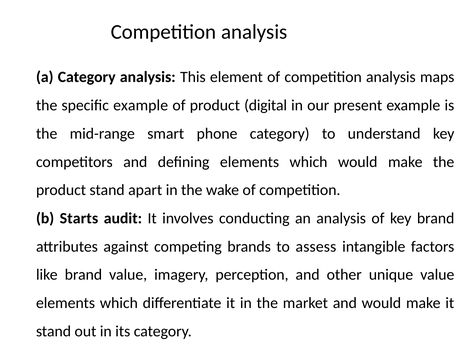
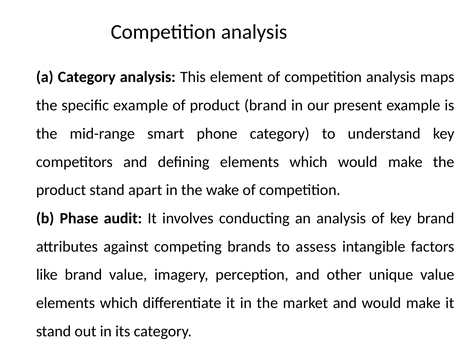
product digital: digital -> brand
Starts: Starts -> Phase
